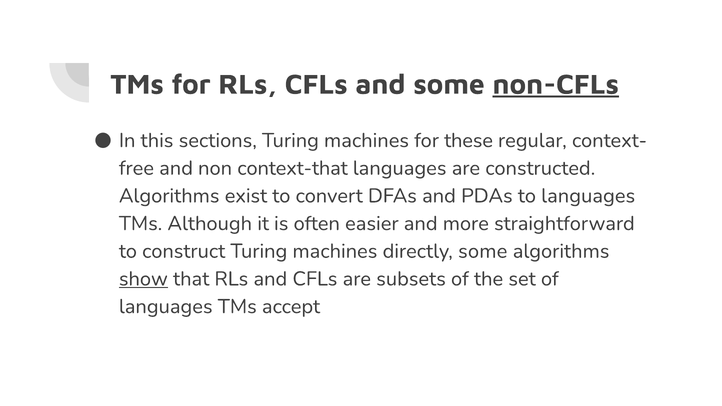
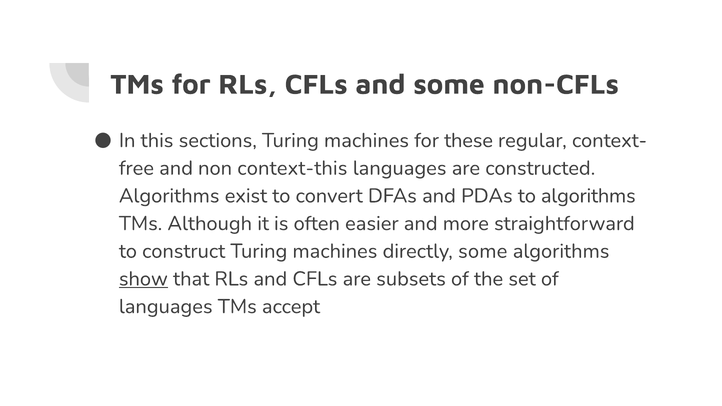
non-CFLs underline: present -> none
context-that: context-that -> context-this
to languages: languages -> algorithms
